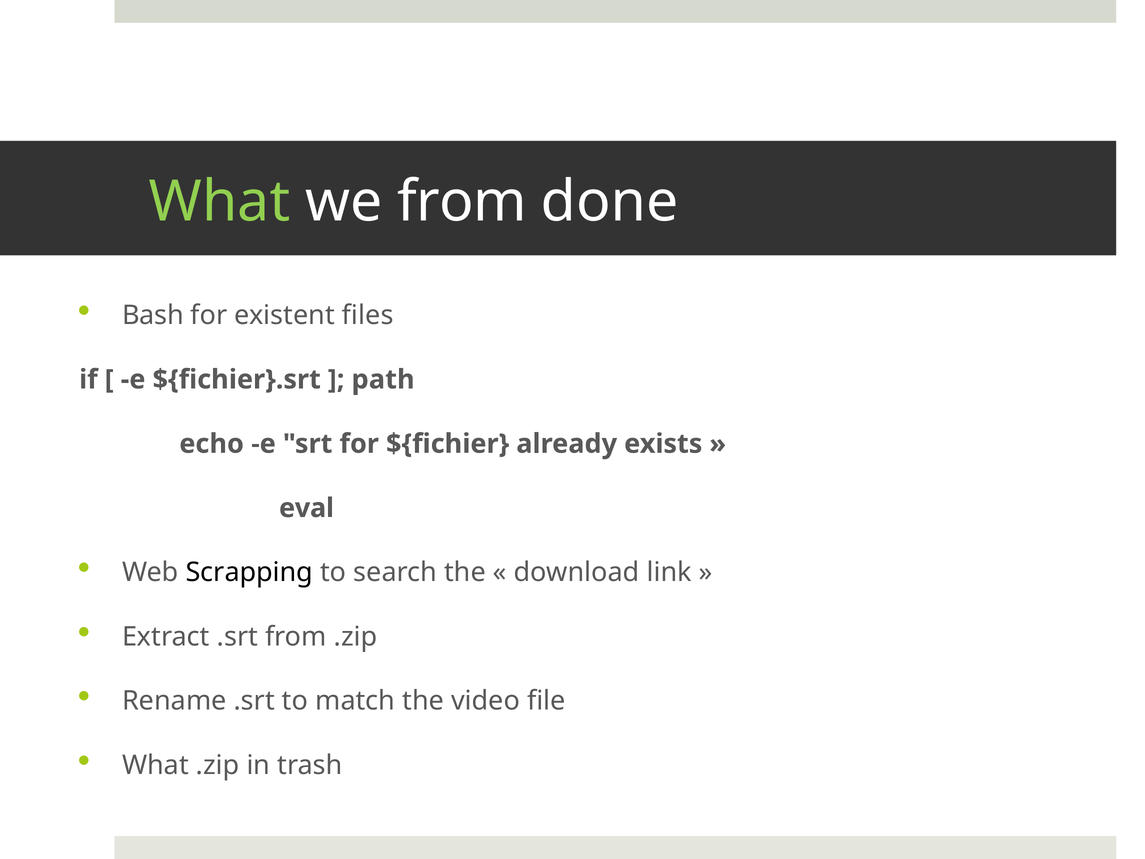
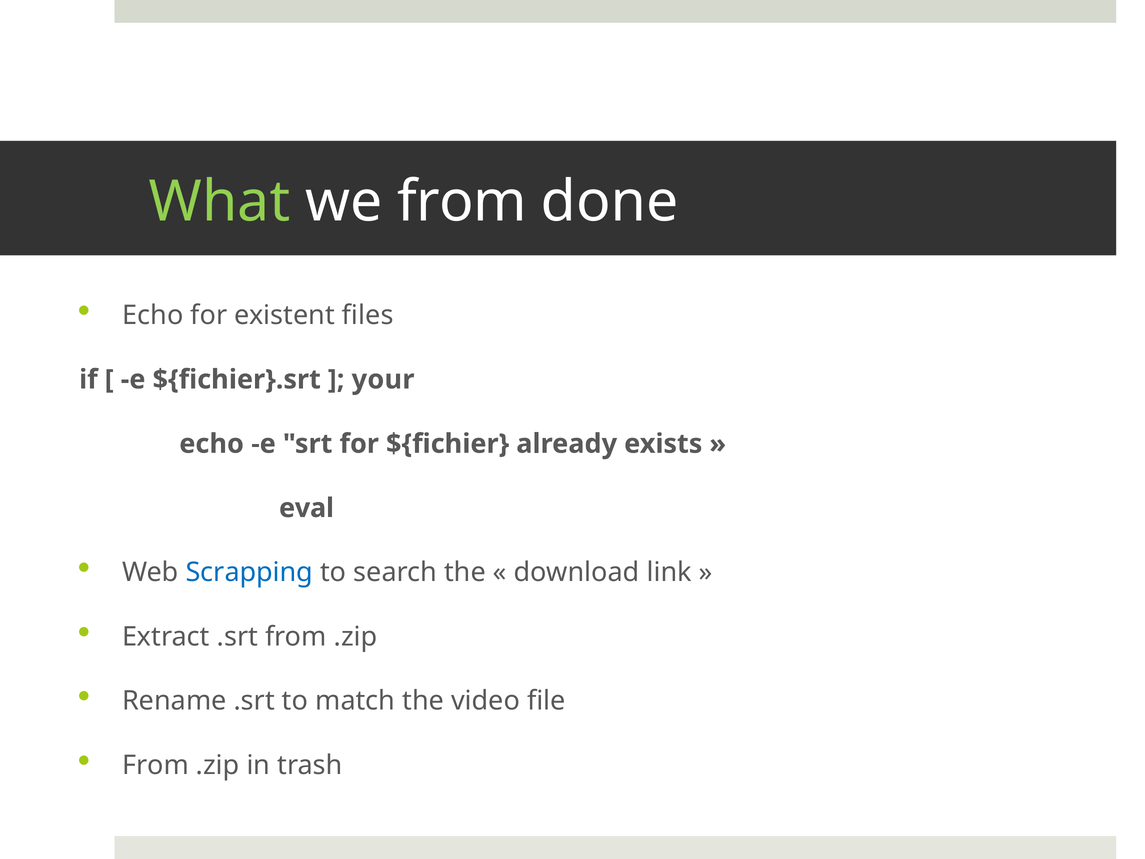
Bash at (153, 315): Bash -> Echo
path: path -> your
Scrapping colour: black -> blue
What at (155, 765): What -> From
